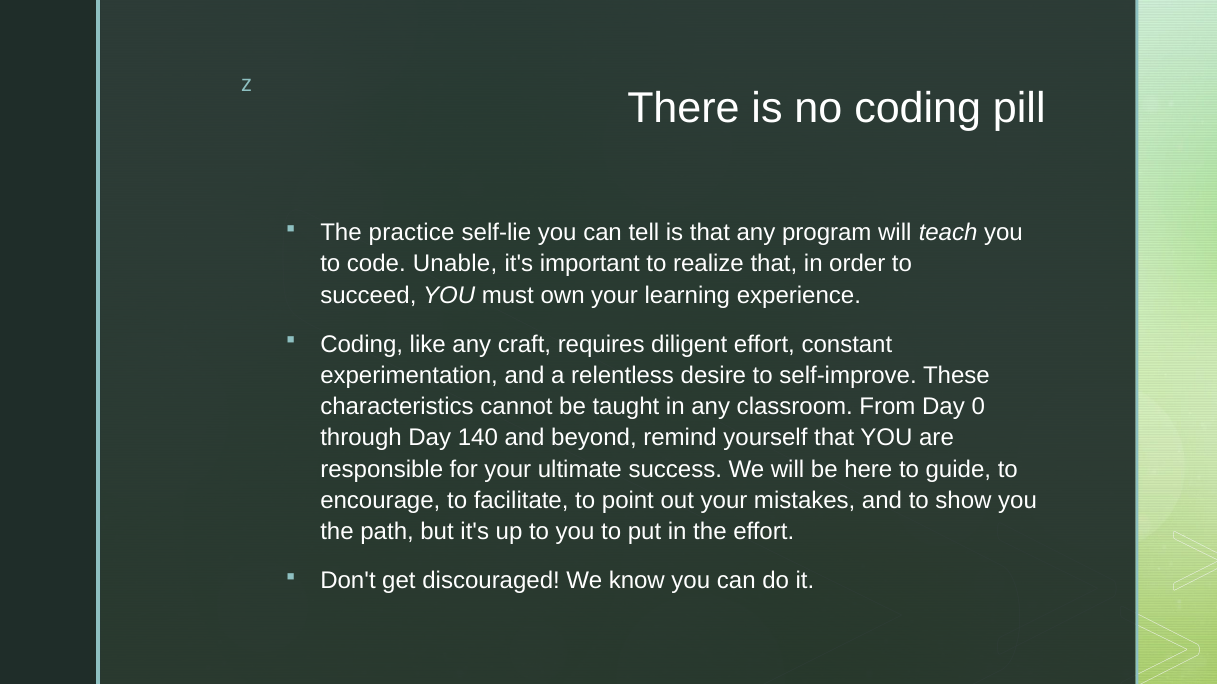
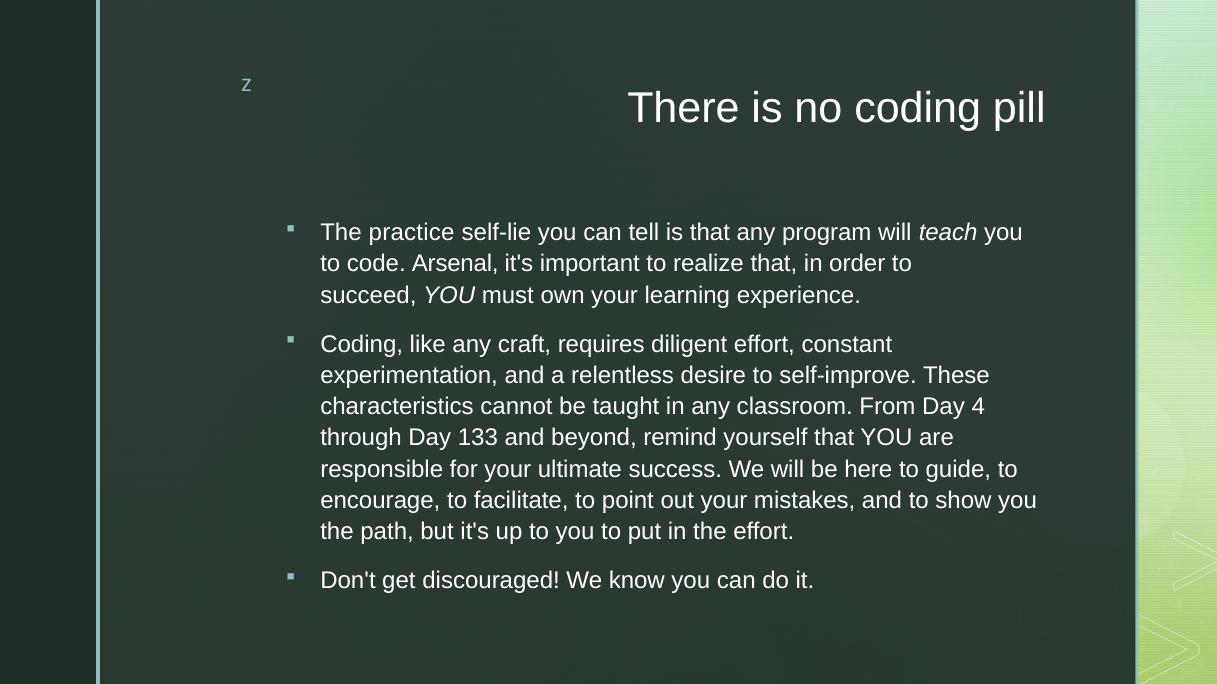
Unable: Unable -> Arsenal
0: 0 -> 4
140: 140 -> 133
